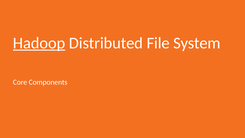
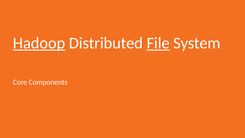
File underline: none -> present
